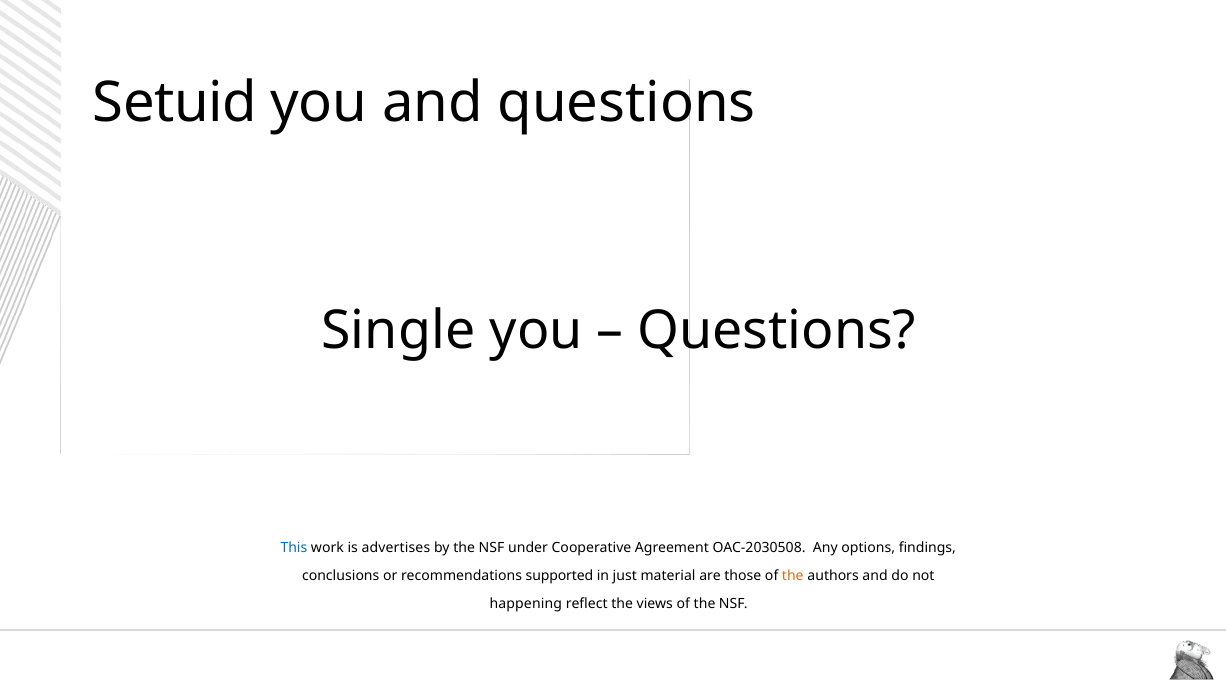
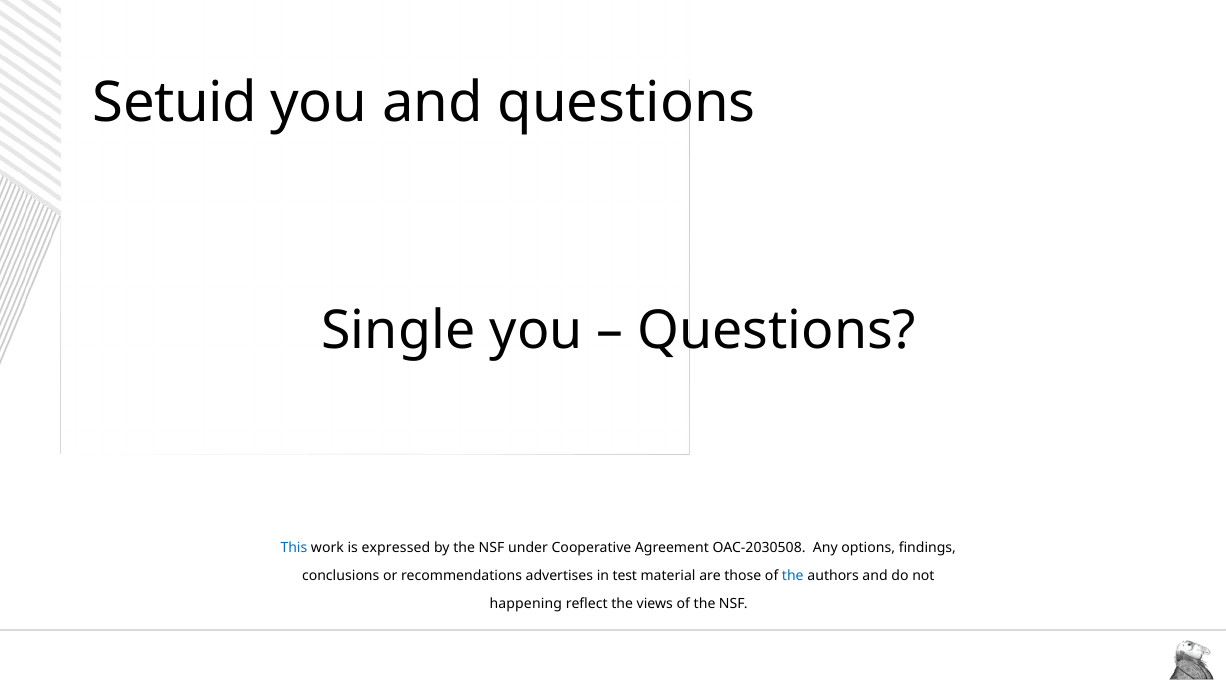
advertises: advertises -> expressed
supported: supported -> advertises
just: just -> test
the at (793, 576) colour: orange -> blue
